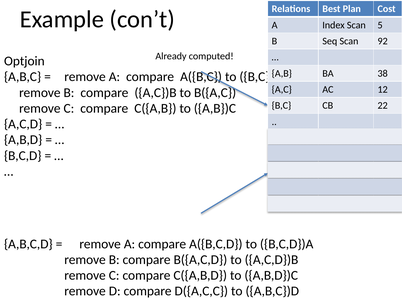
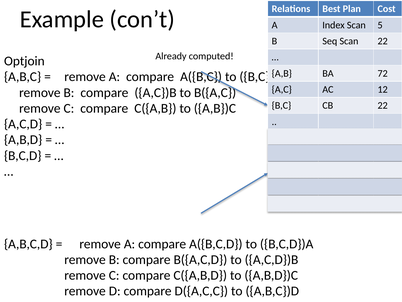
Scan 92: 92 -> 22
38: 38 -> 72
